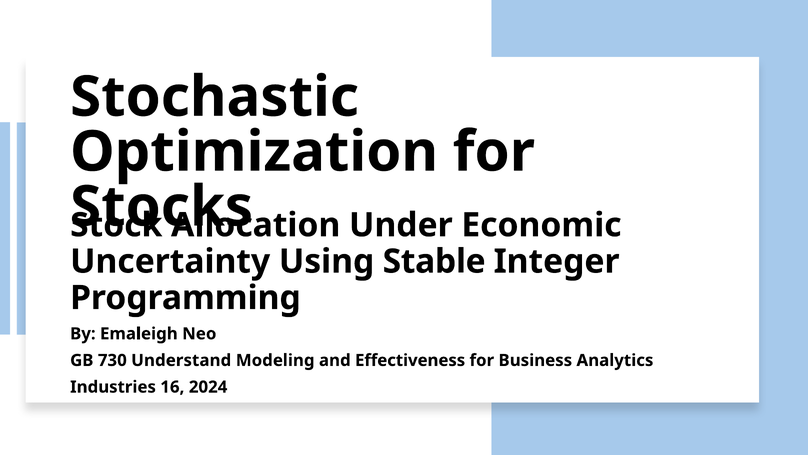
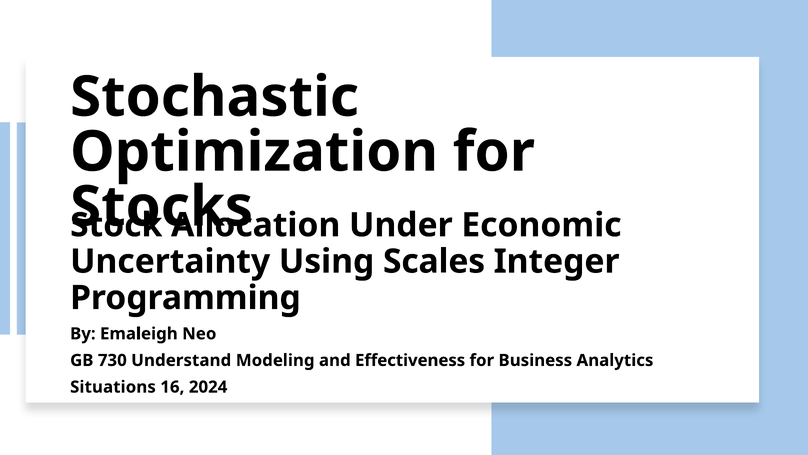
Stable: Stable -> Scales
Industries: Industries -> Situations
